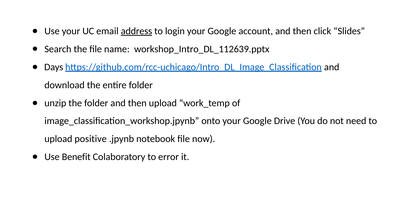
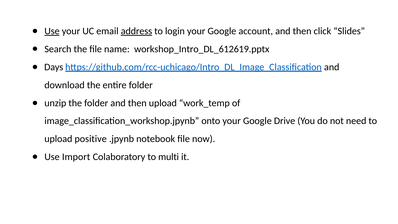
Use at (52, 31) underline: none -> present
workshop_Intro_DL_112639.pptx: workshop_Intro_DL_112639.pptx -> workshop_Intro_DL_612619.pptx
Benefit: Benefit -> Import
error: error -> multi
